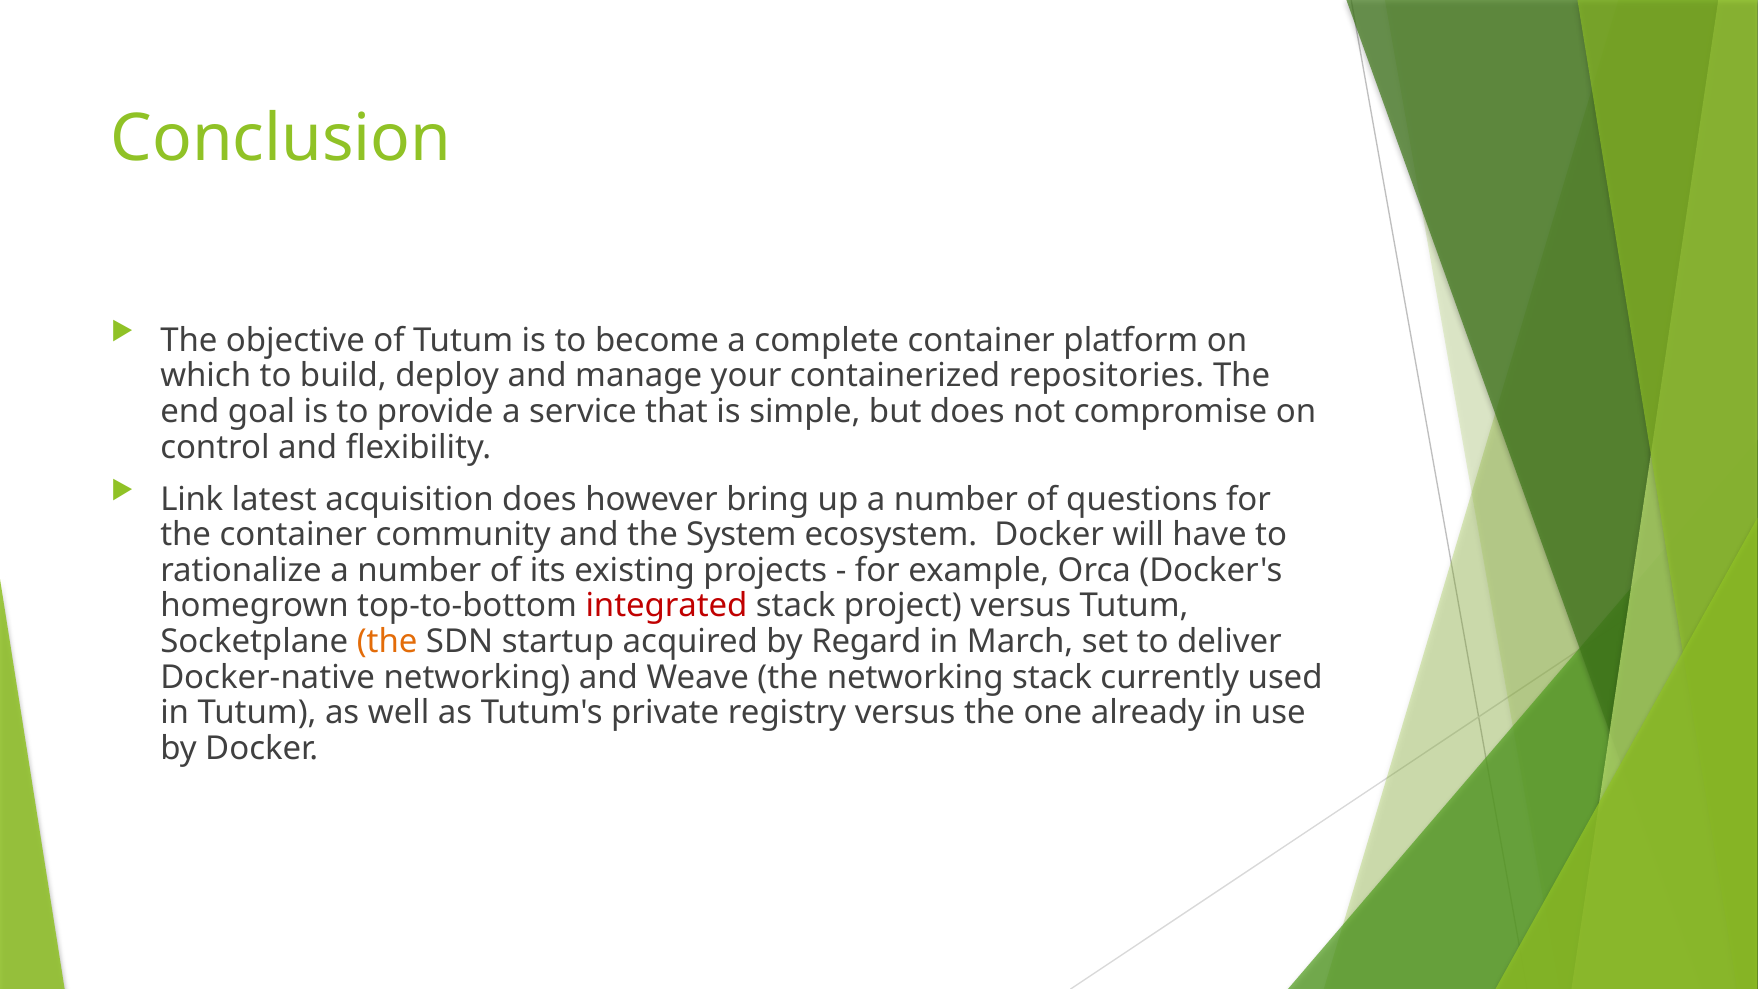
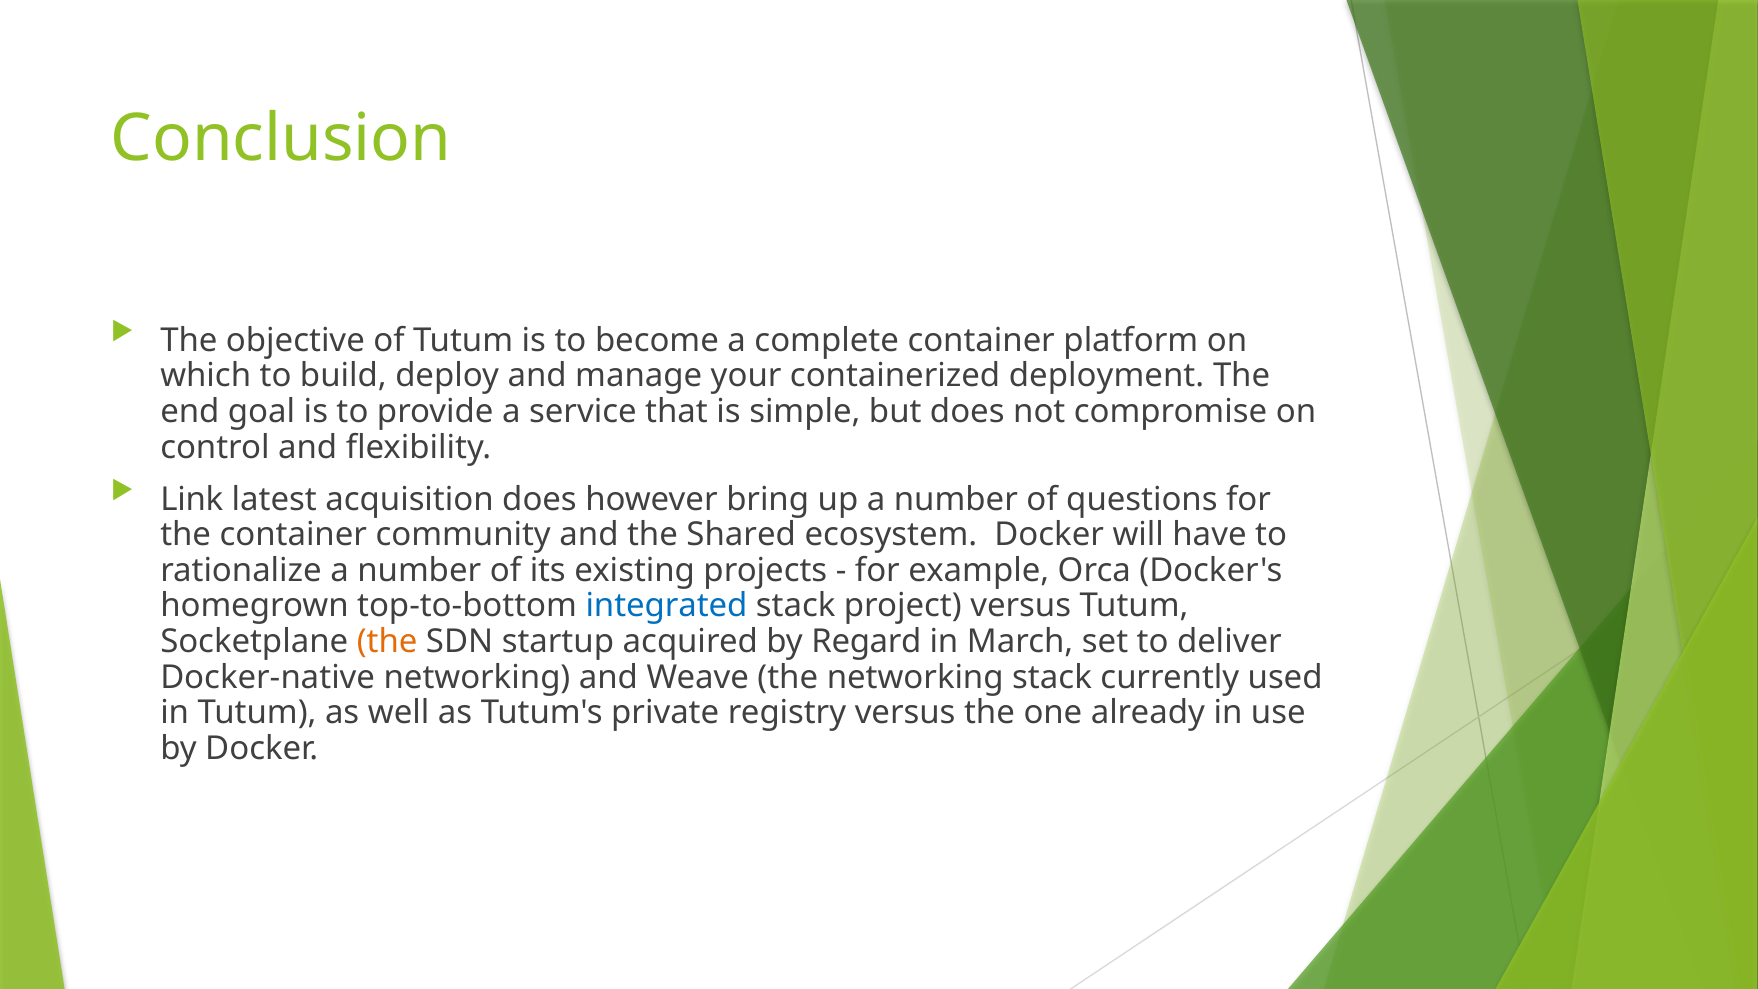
repositories: repositories -> deployment
System: System -> Shared
integrated colour: red -> blue
